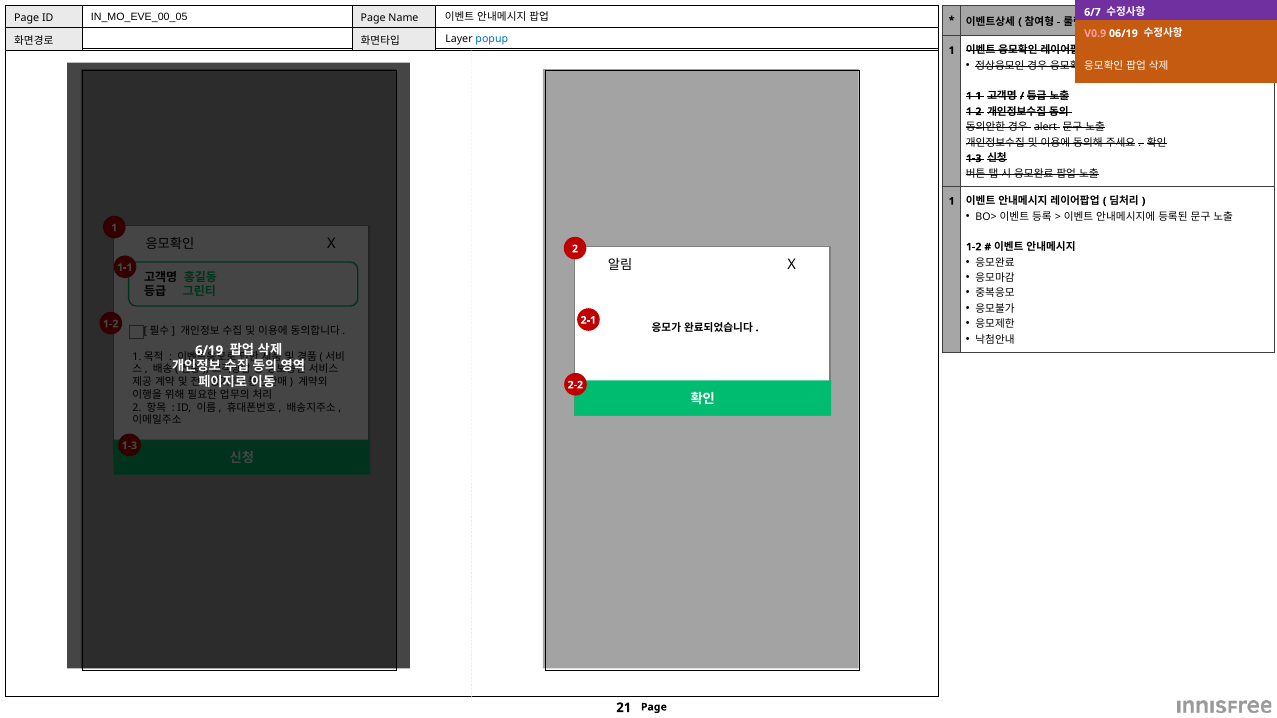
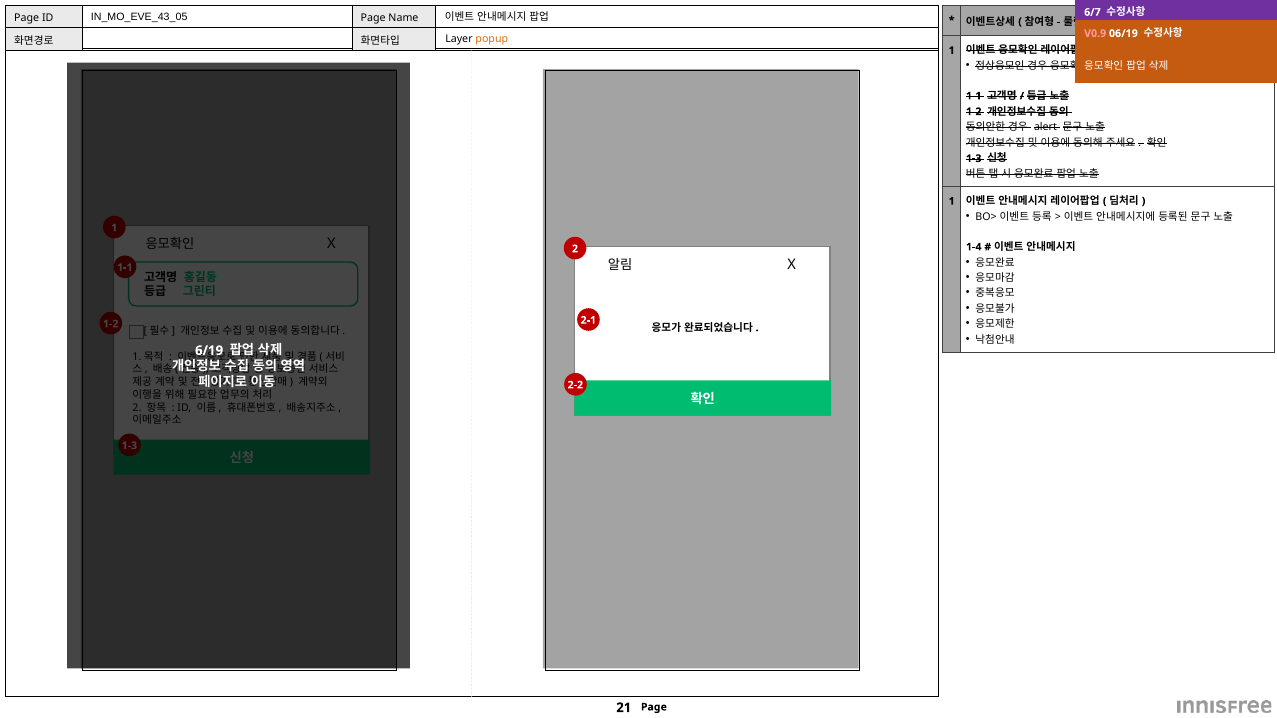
IN_MO_EVE_00_05: IN_MO_EVE_00_05 -> IN_MO_EVE_43_05
popup colour: blue -> orange
1-2 at (974, 247): 1-2 -> 1-4
